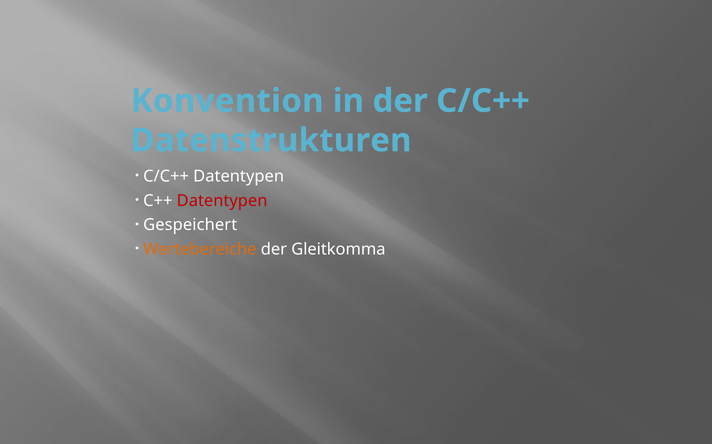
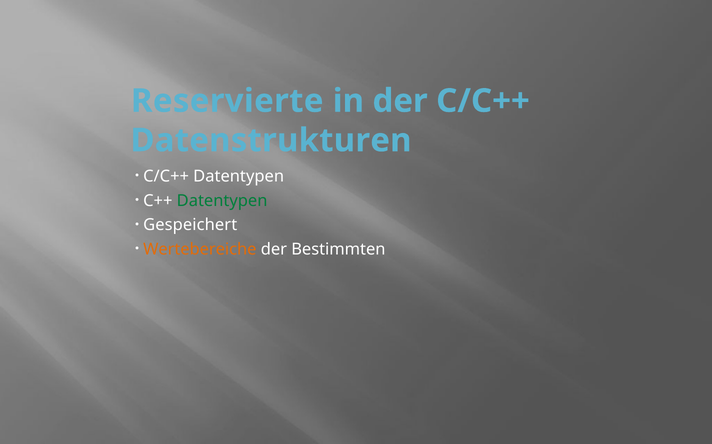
Konvention: Konvention -> Reservierte
Datentypen at (222, 201) colour: red -> green
Gleitkomma: Gleitkomma -> Bestimmten
